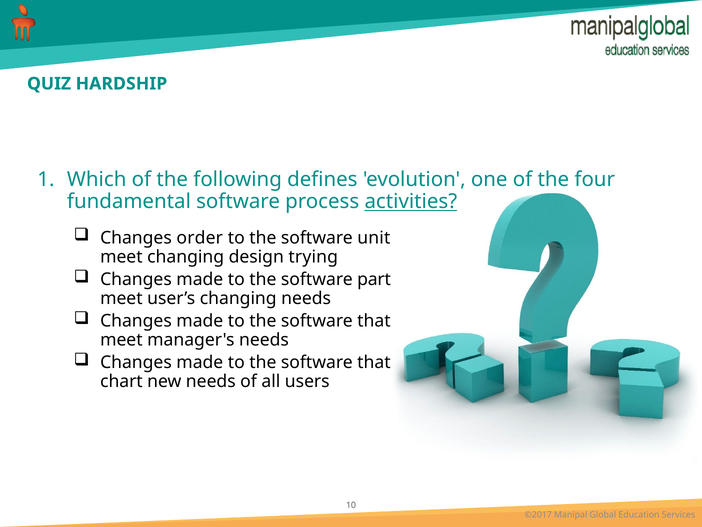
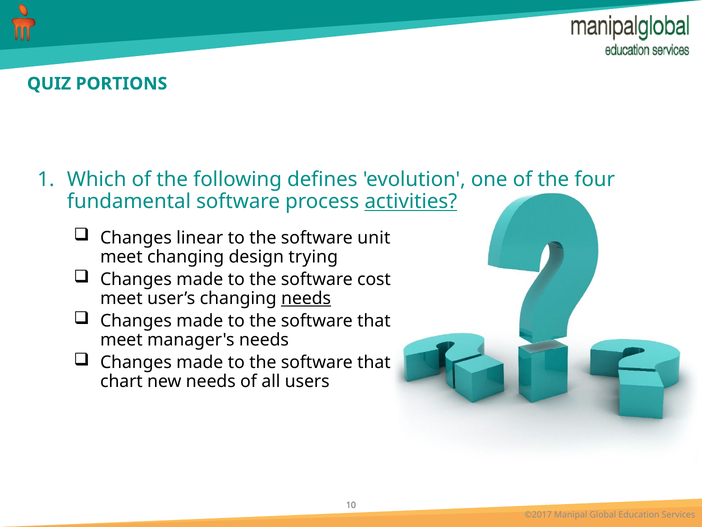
HARDSHIP: HARDSHIP -> PORTIONS
order: order -> linear
part: part -> cost
needs at (306, 298) underline: none -> present
